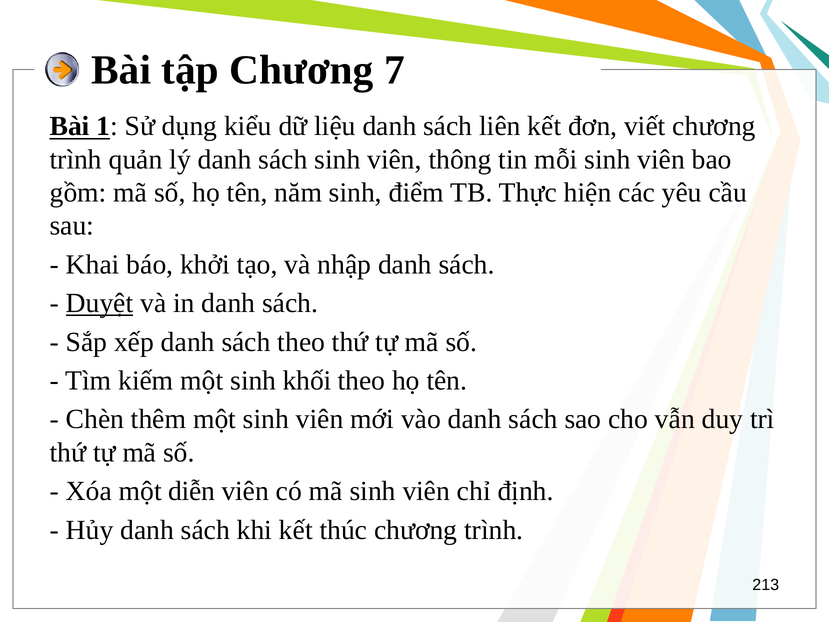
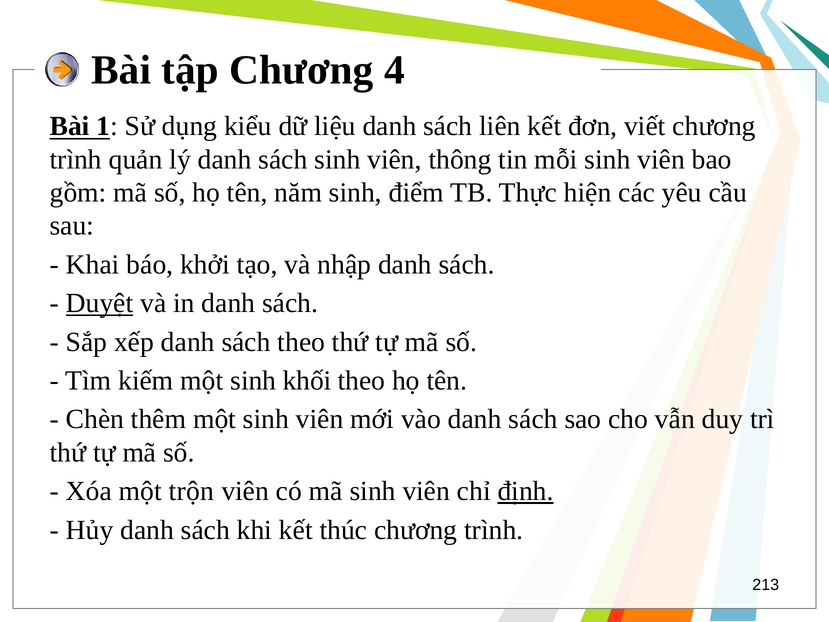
7: 7 -> 4
diễn: diễn -> trộn
định underline: none -> present
